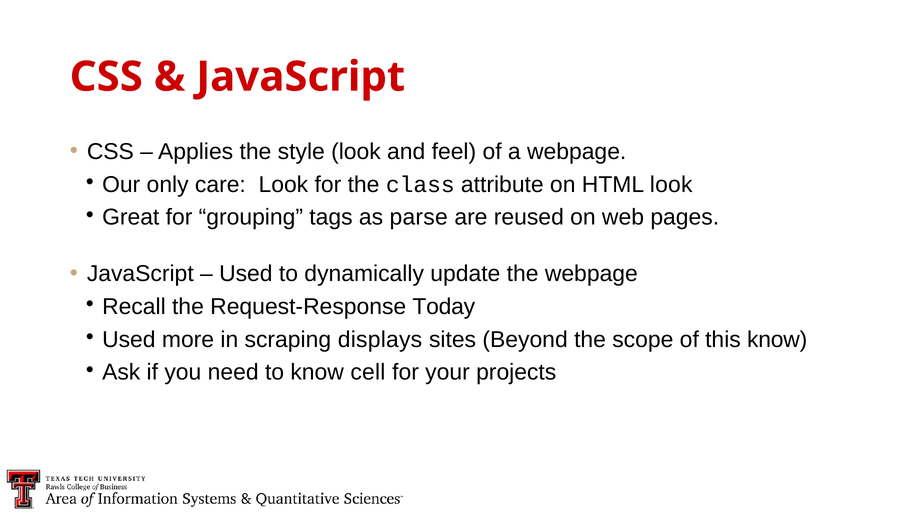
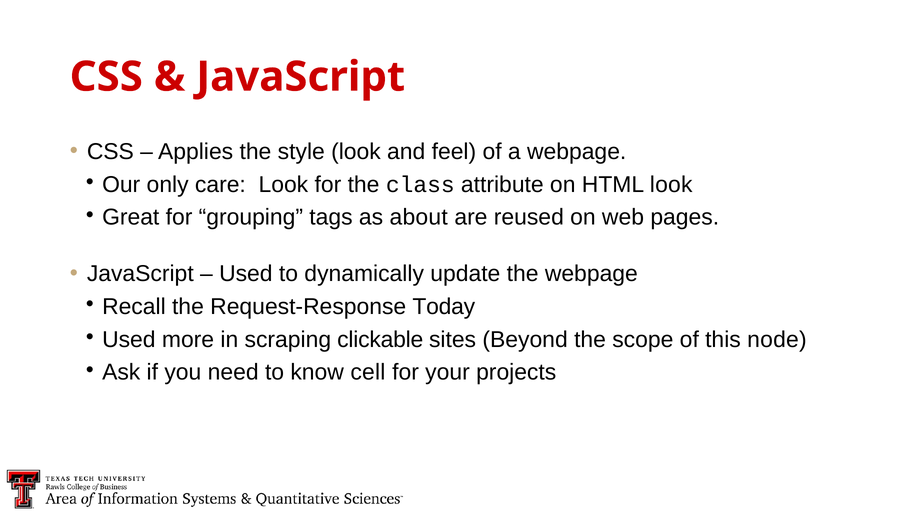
parse: parse -> about
displays: displays -> clickable
this know: know -> node
